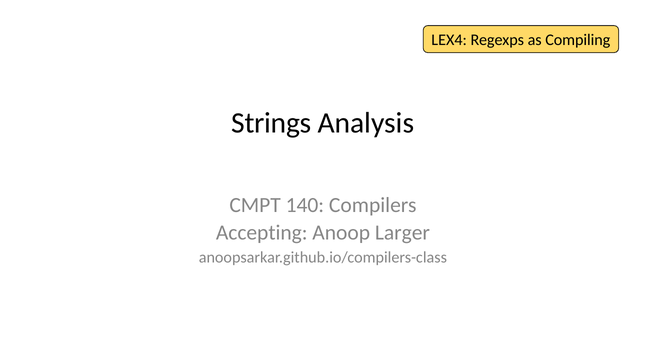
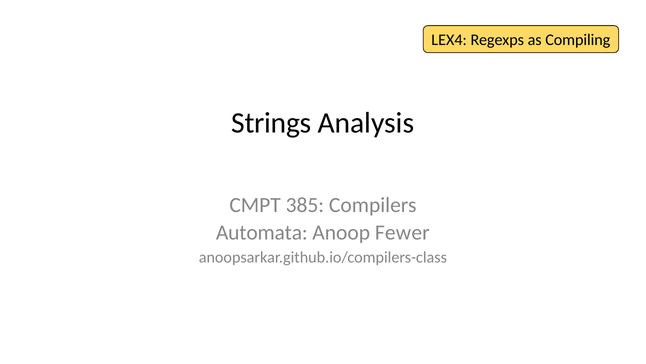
140: 140 -> 385
Accepting: Accepting -> Automata
Larger: Larger -> Fewer
